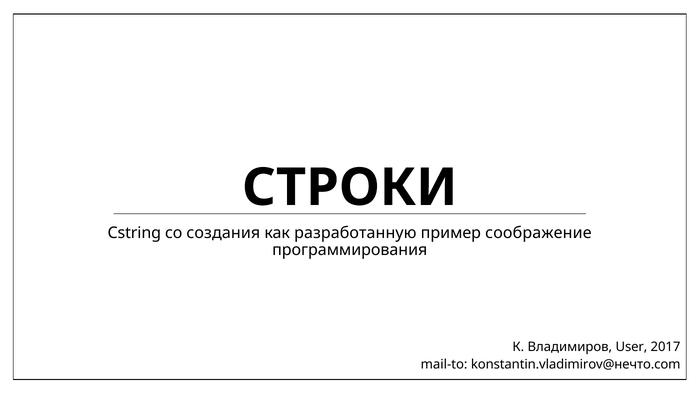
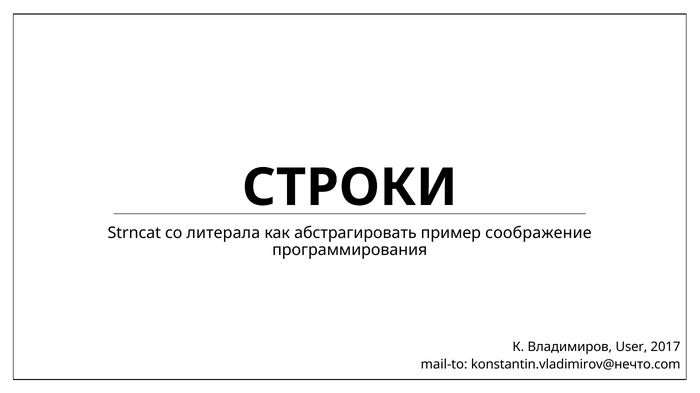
Cstring: Cstring -> Strncat
создания: создания -> литерала
разработанную: разработанную -> абстрагировать
